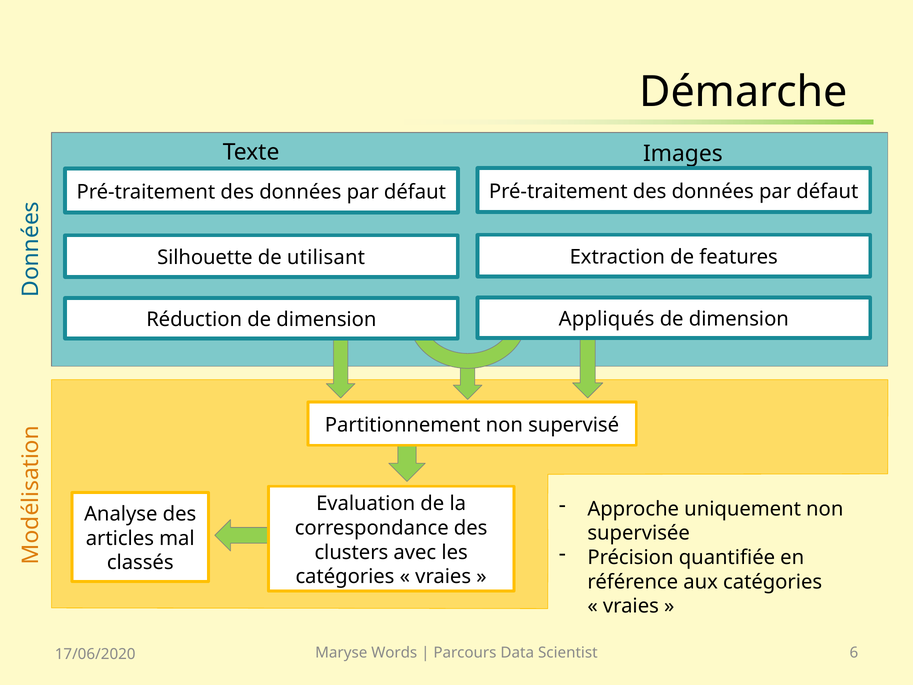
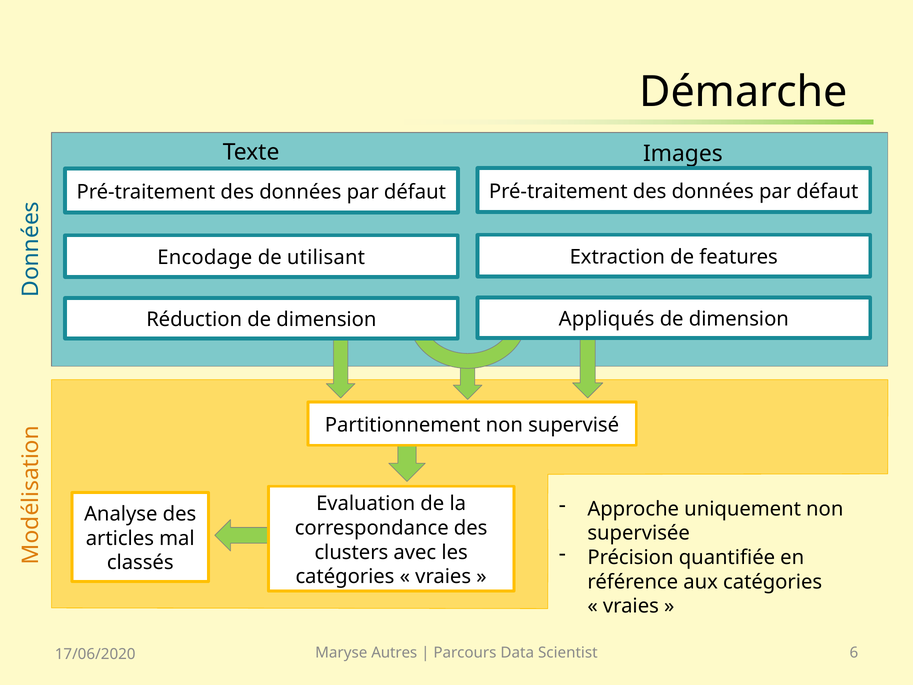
Silhouette: Silhouette -> Encodage
Words: Words -> Autres
